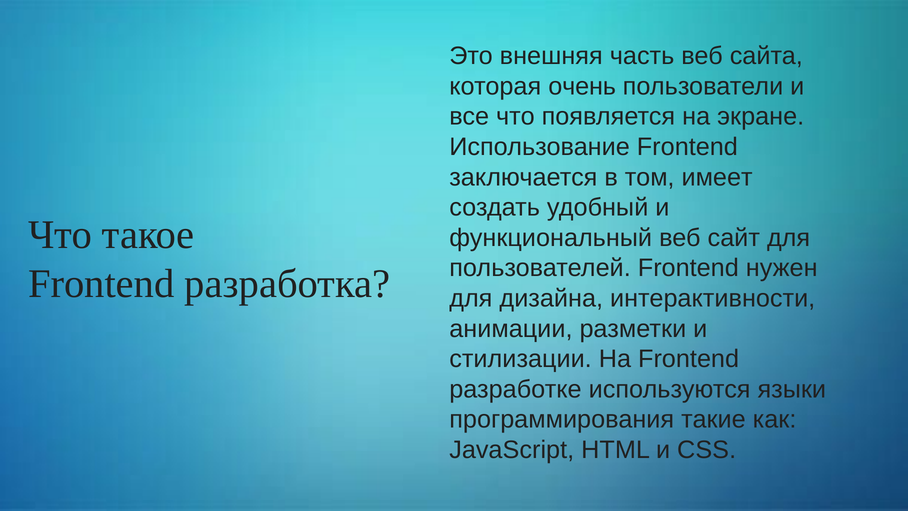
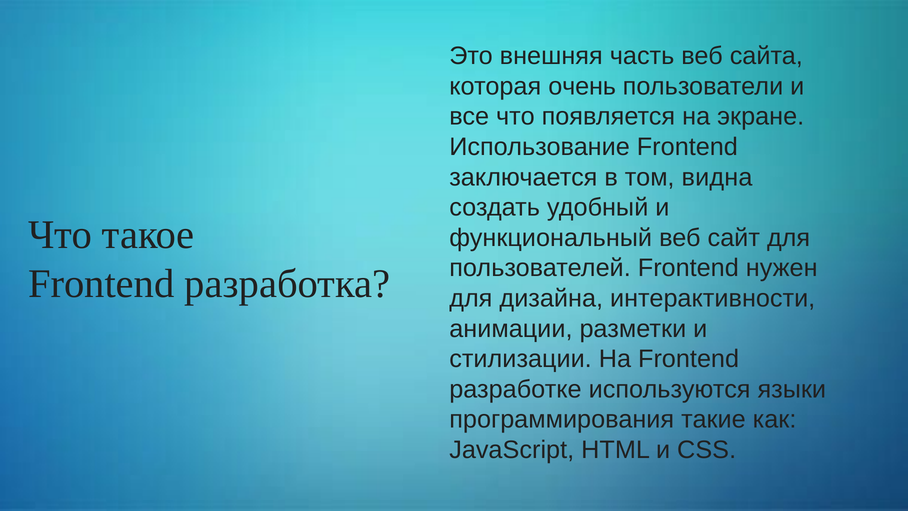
имеет: имеет -> видна
